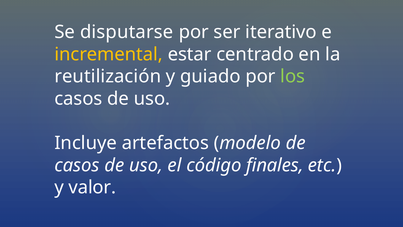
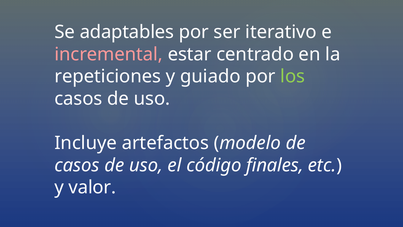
disputarse: disputarse -> adaptables
incremental colour: yellow -> pink
reutilización: reutilización -> repeticiones
